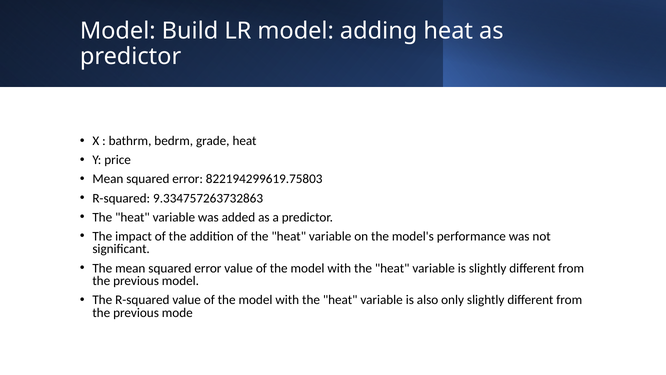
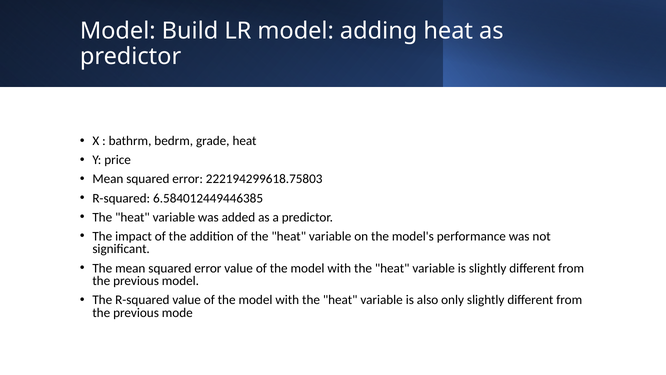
822194299619.75803: 822194299619.75803 -> 222194299618.75803
9.334757263732863: 9.334757263732863 -> 6.584012449446385
